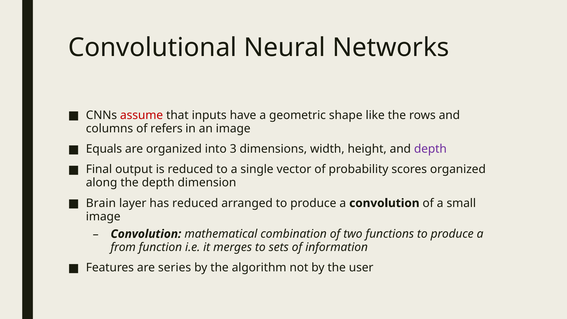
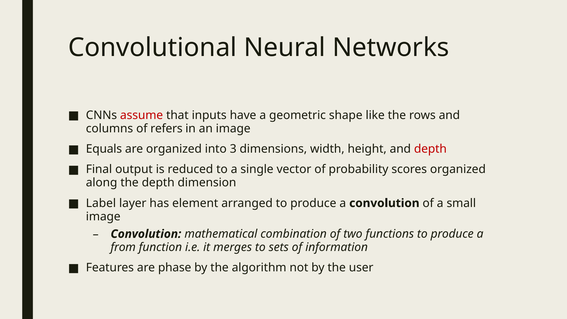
depth at (430, 149) colour: purple -> red
Brain: Brain -> Label
has reduced: reduced -> element
series: series -> phase
